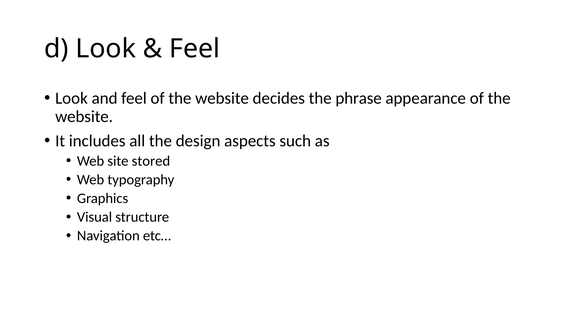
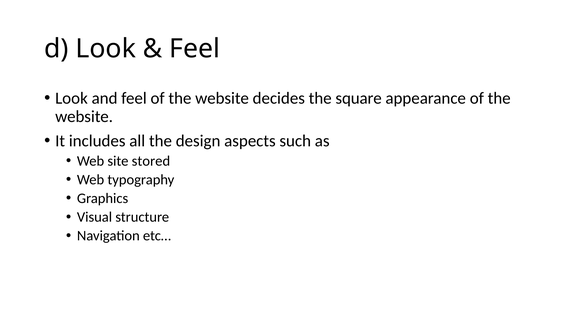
phrase: phrase -> square
